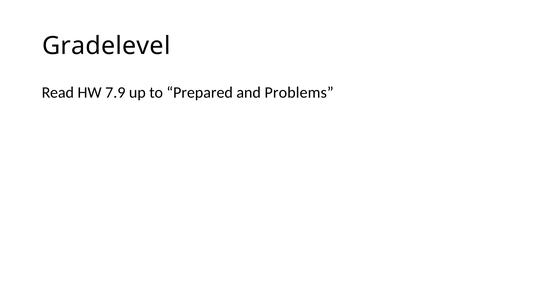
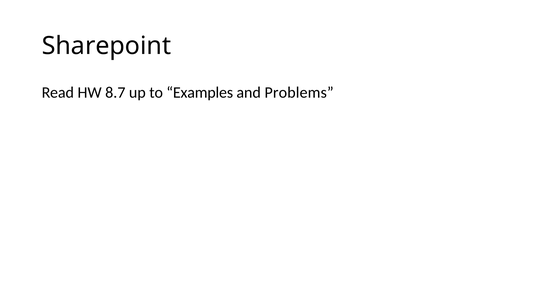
Gradelevel: Gradelevel -> Sharepoint
7.9: 7.9 -> 8.7
Prepared: Prepared -> Examples
